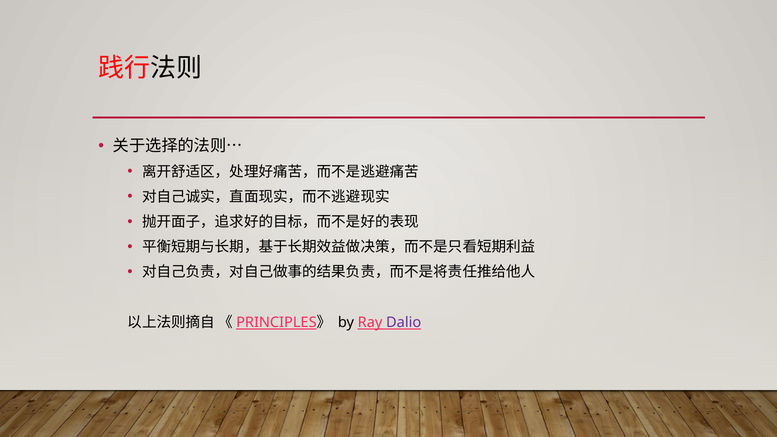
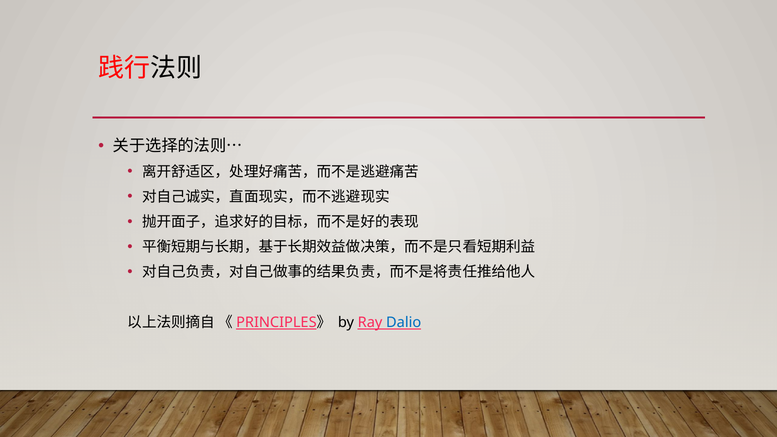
Dalio colour: purple -> blue
